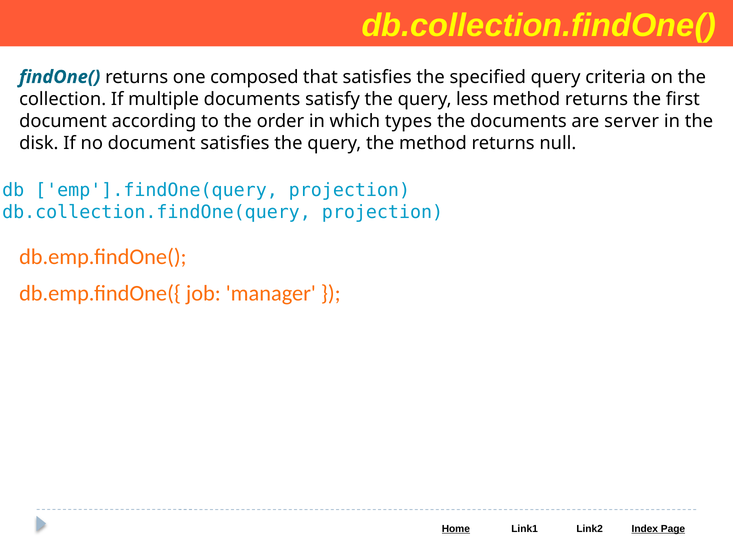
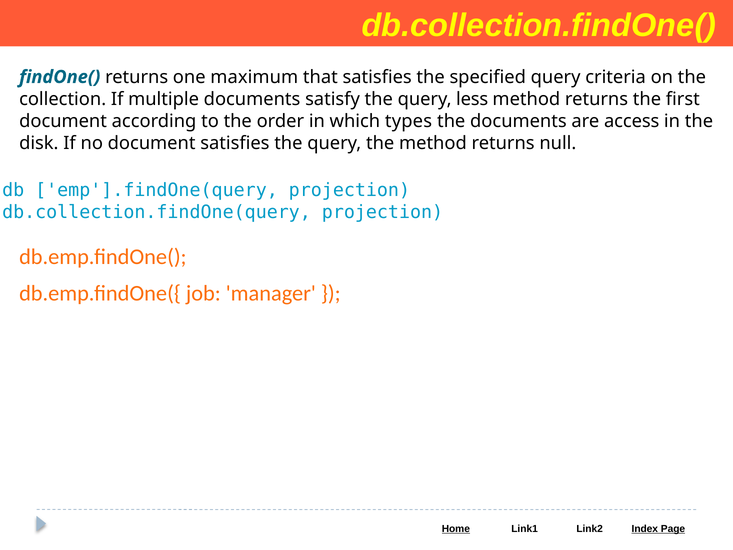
composed: composed -> maximum
server: server -> access
